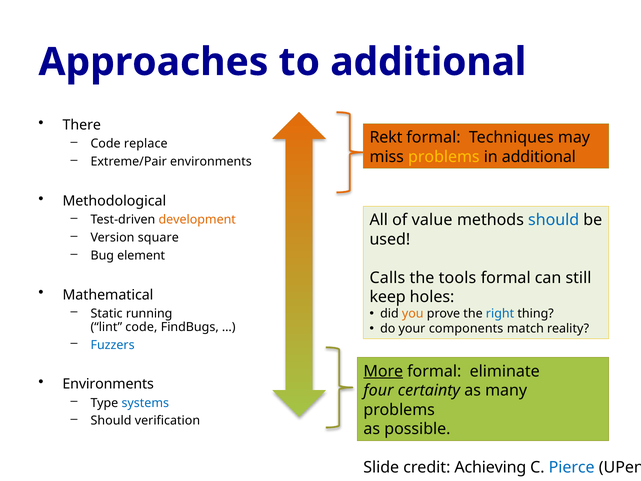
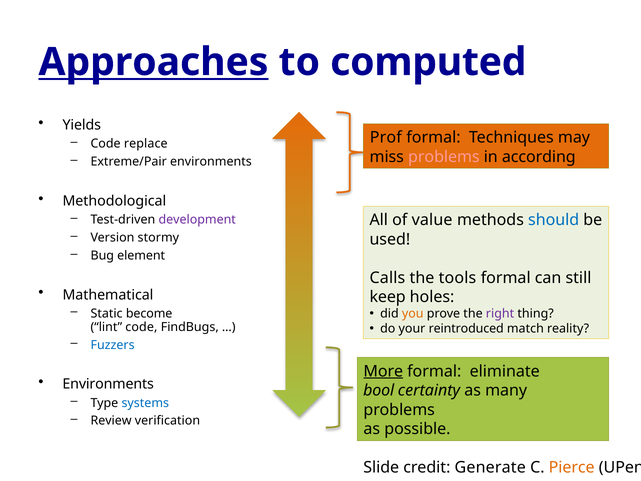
Approaches underline: none -> present
to additional: additional -> computed
There: There -> Yields
Rekt: Rekt -> Prof
problems at (444, 157) colour: yellow -> pink
in additional: additional -> according
development colour: orange -> purple
square: square -> stormy
running: running -> become
right colour: blue -> purple
components: components -> reintroduced
four: four -> bool
Should at (111, 421): Should -> Review
Achieving: Achieving -> Generate
Pierce colour: blue -> orange
